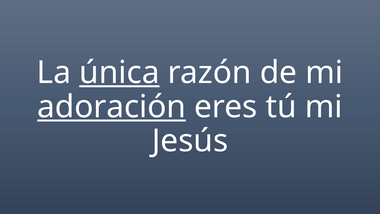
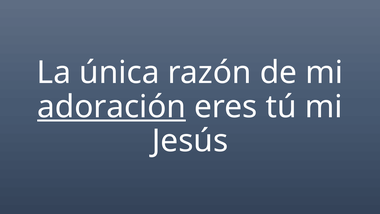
única underline: present -> none
